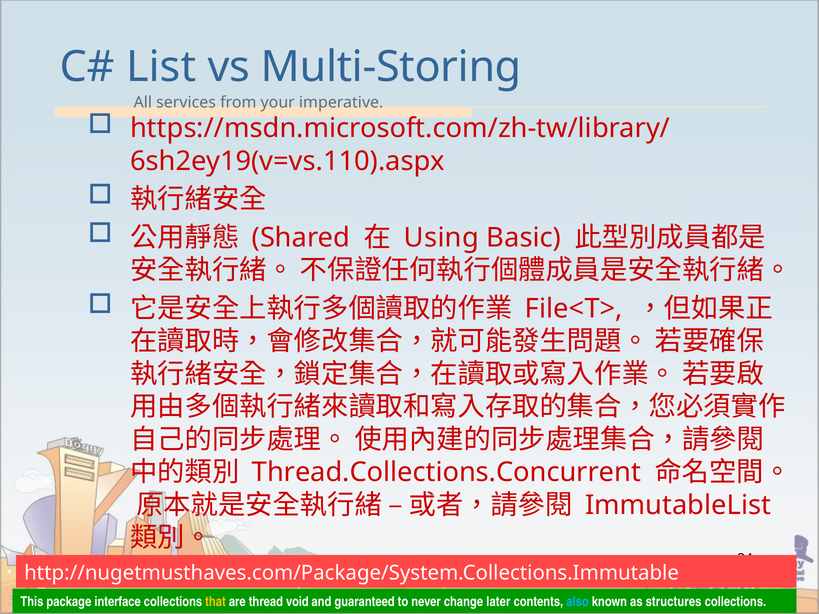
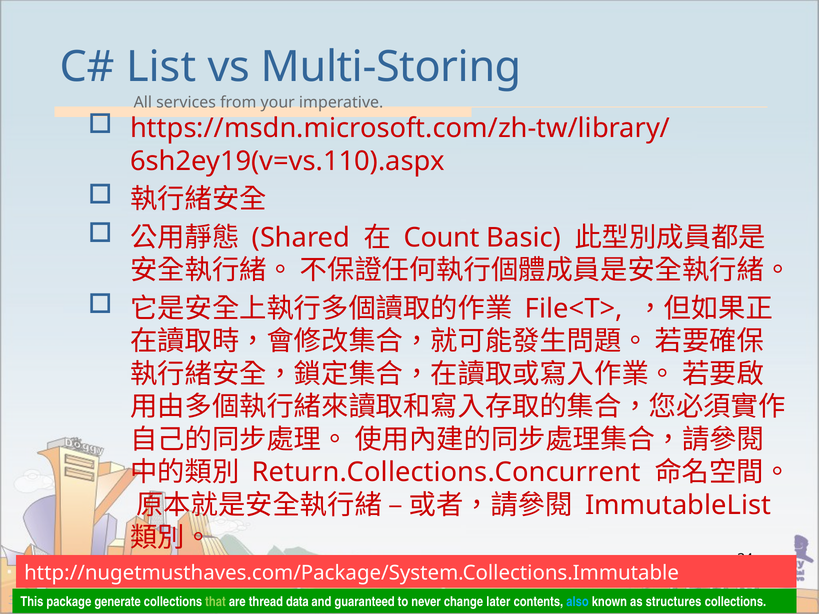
Using: Using -> Count
Thread.Collections.Concurrent: Thread.Collections.Concurrent -> Return.Collections.Concurrent
interface: interface -> generate
that colour: yellow -> light green
void: void -> data
